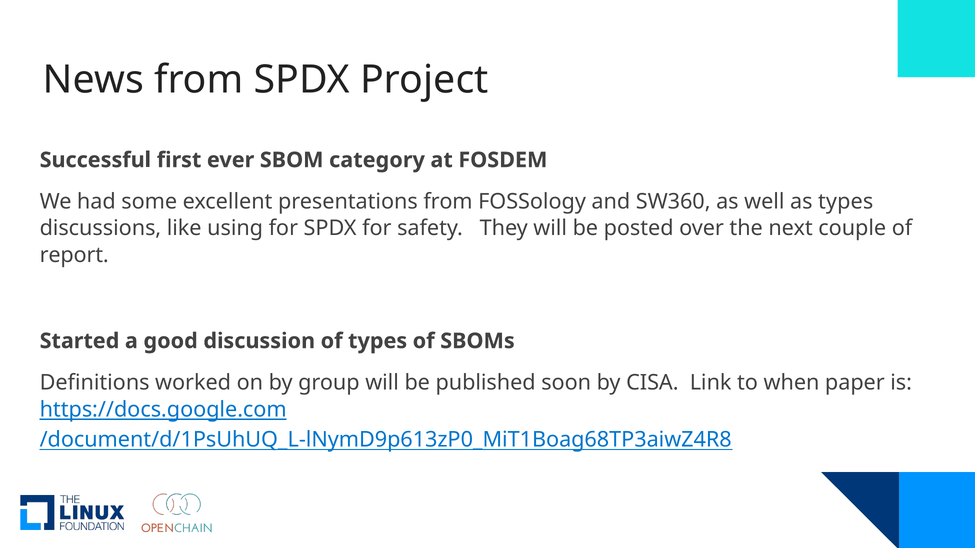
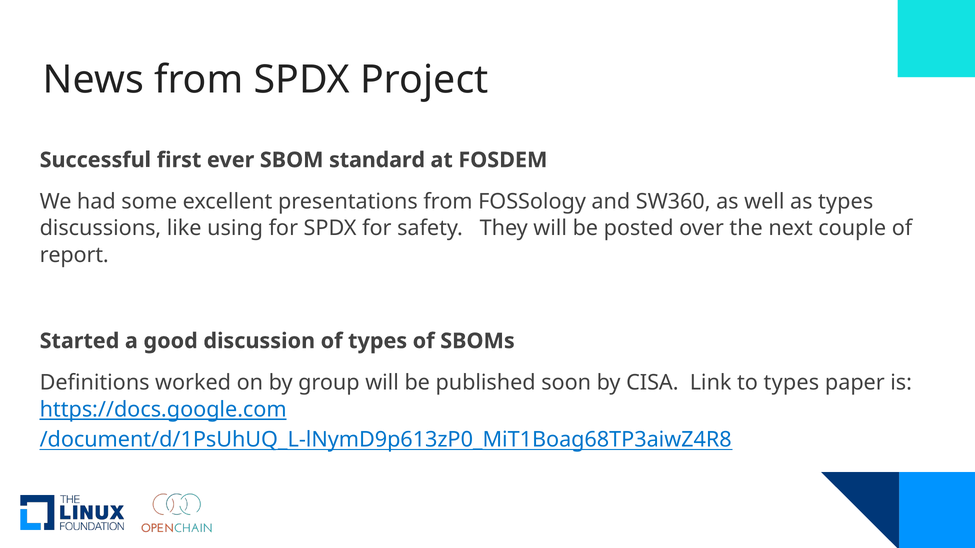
category: category -> standard
to when: when -> types
